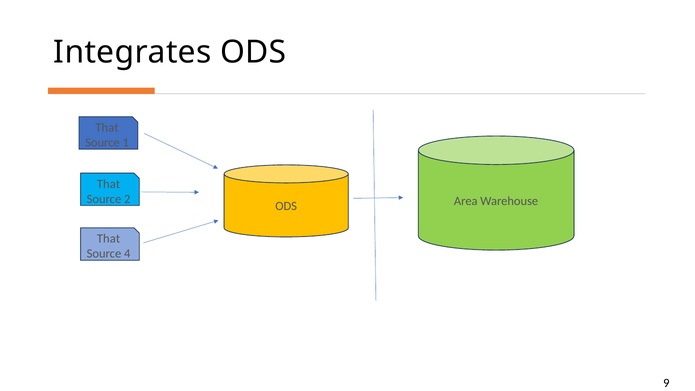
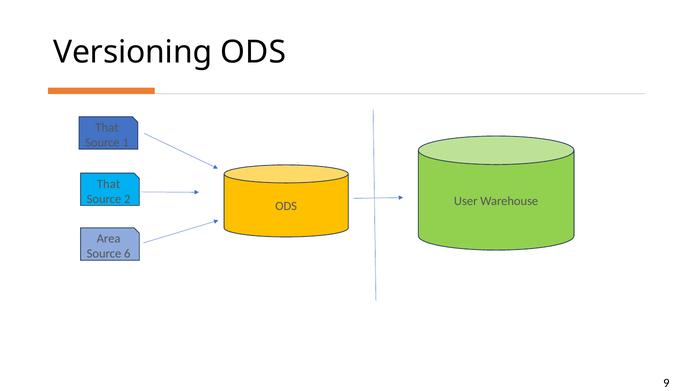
Integrates: Integrates -> Versioning
Area: Area -> User
That at (109, 239): That -> Area
4: 4 -> 6
